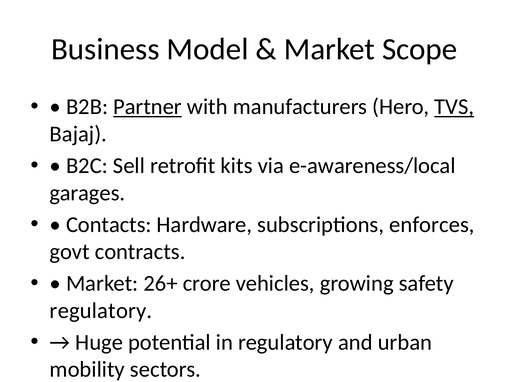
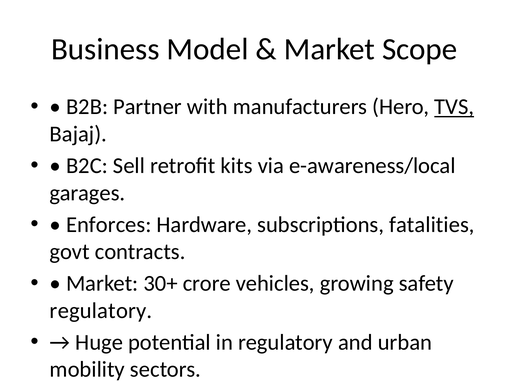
Partner underline: present -> none
Contacts: Contacts -> Enforces
enforces: enforces -> fatalities
26+: 26+ -> 30+
